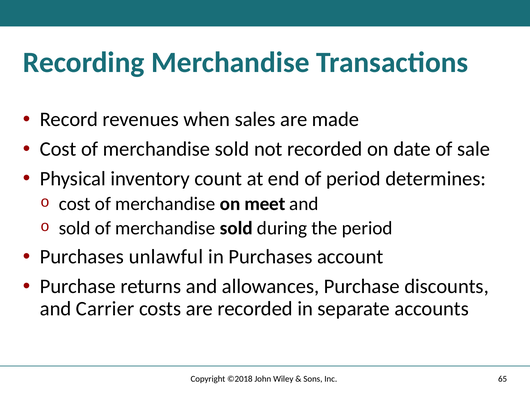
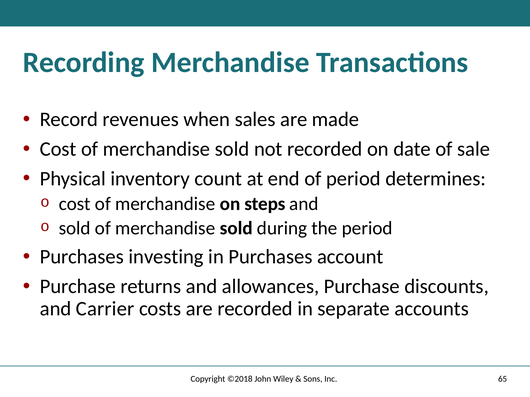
meet: meet -> steps
unlawful: unlawful -> investing
